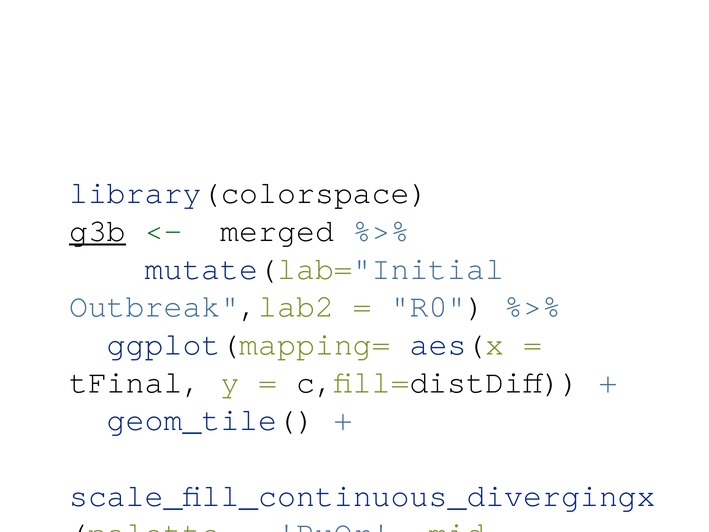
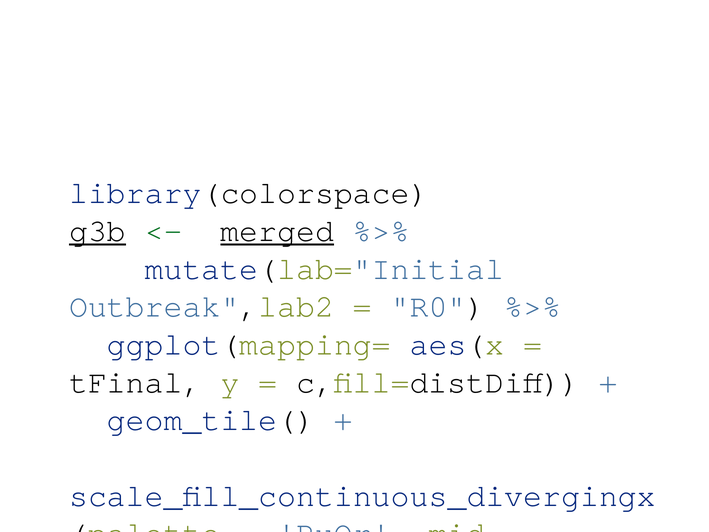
merged underline: none -> present
